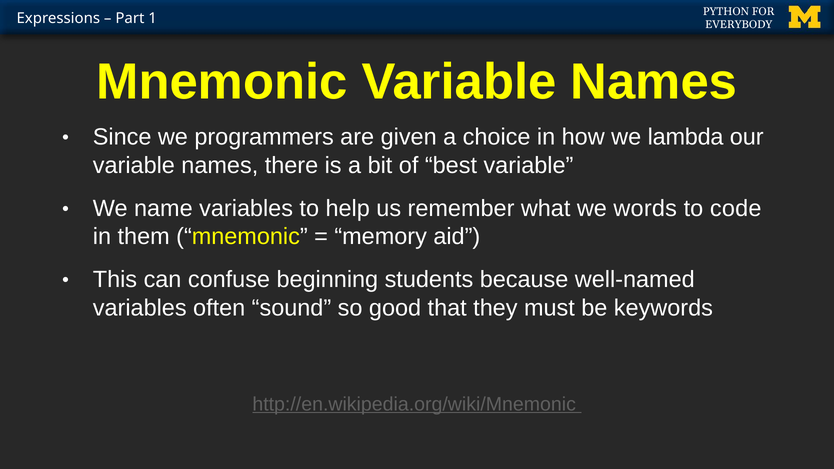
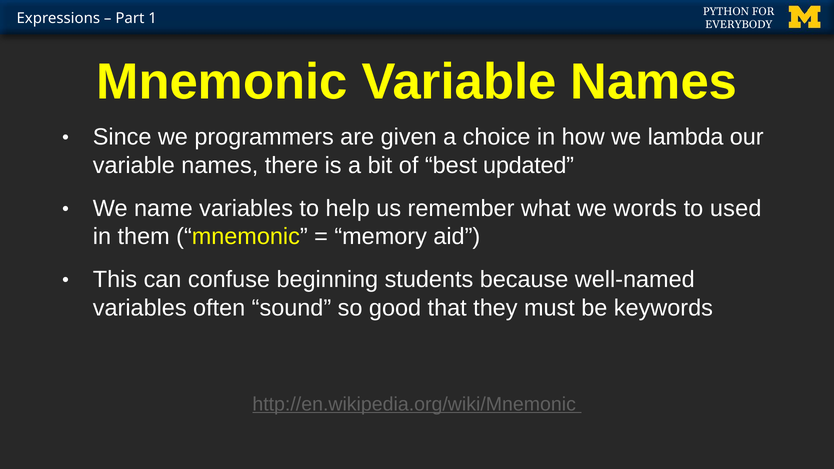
best variable: variable -> updated
code: code -> used
